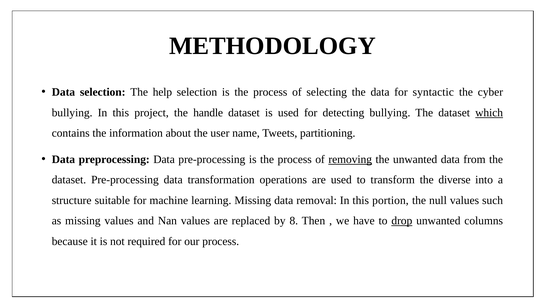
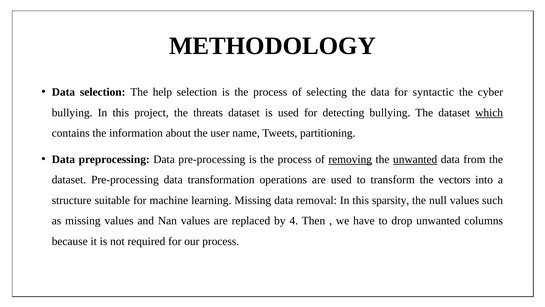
handle: handle -> threats
unwanted at (415, 159) underline: none -> present
diverse: diverse -> vectors
portion: portion -> sparsity
8: 8 -> 4
drop underline: present -> none
